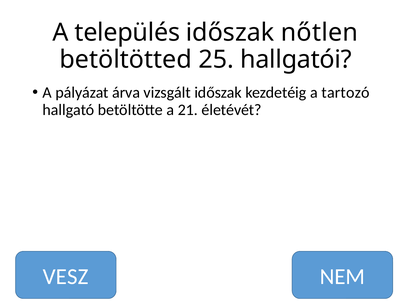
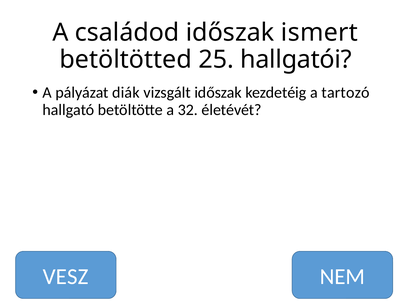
település: település -> családod
nőtlen: nőtlen -> ismert
árva: árva -> diák
21: 21 -> 32
